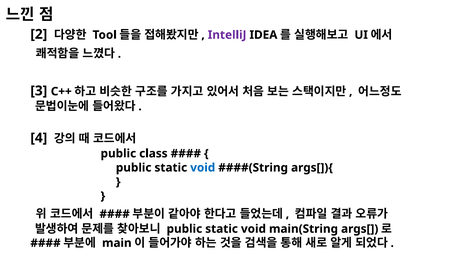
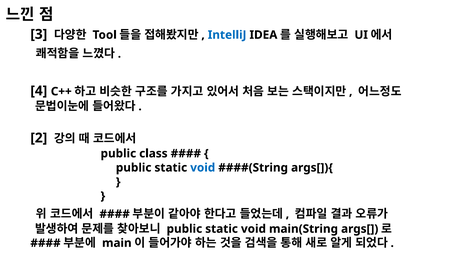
2: 2 -> 3
IntelliJ colour: purple -> blue
3: 3 -> 4
4: 4 -> 2
